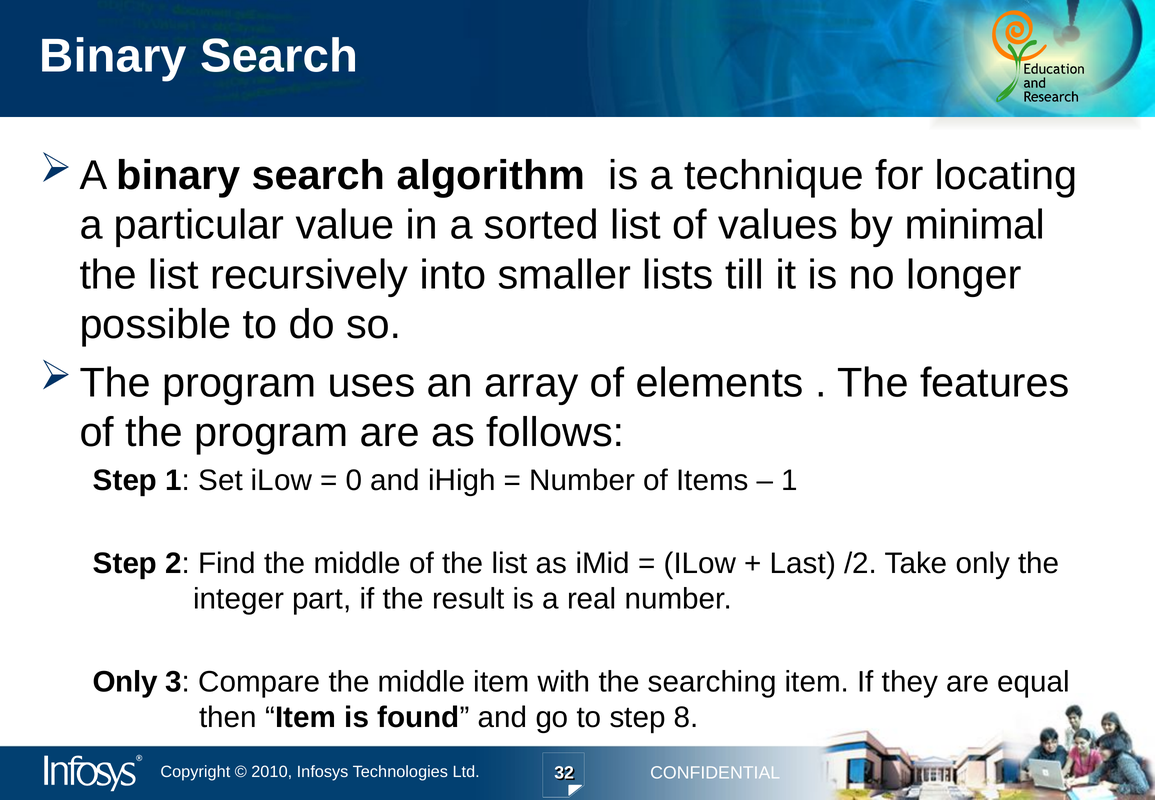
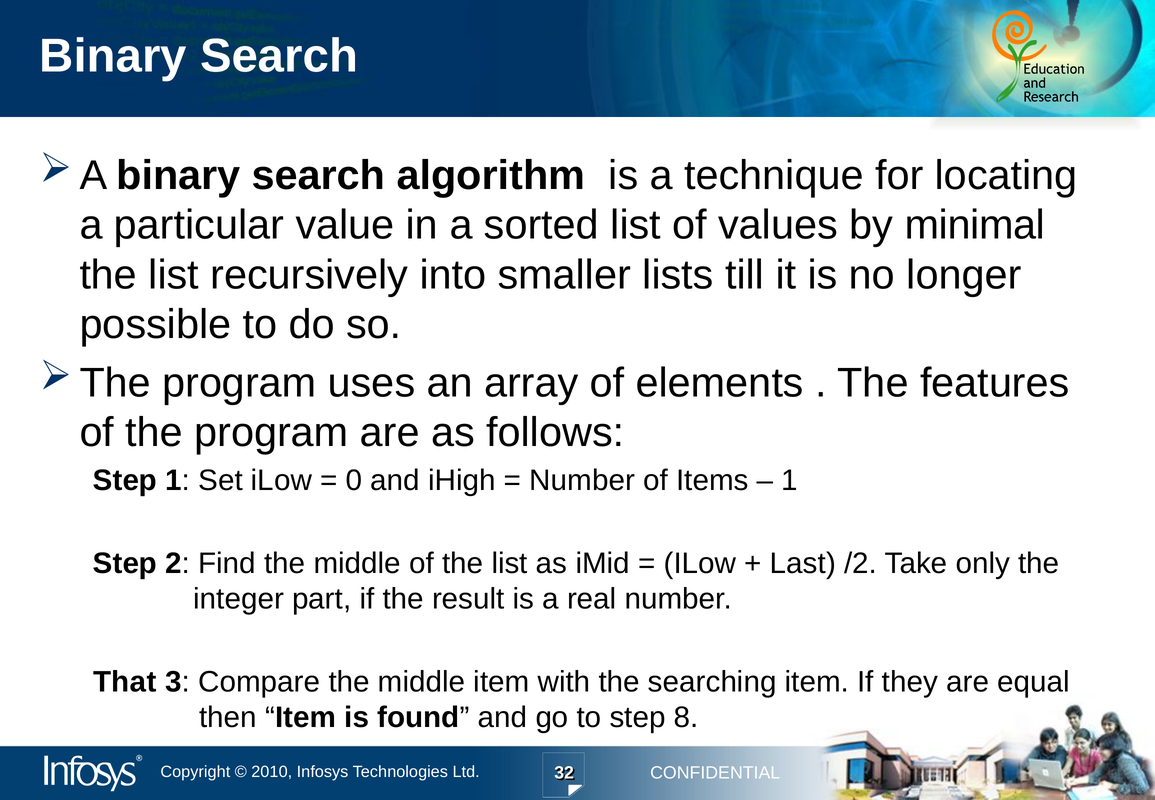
Only at (125, 682): Only -> That
